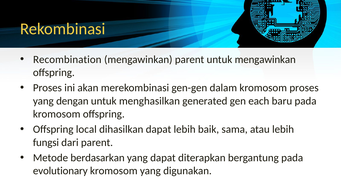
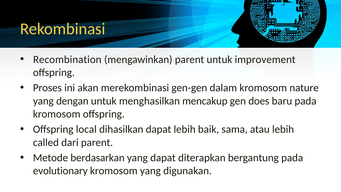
untuk mengawinkan: mengawinkan -> improvement
kromosom proses: proses -> nature
generated: generated -> mencakup
each: each -> does
fungsi: fungsi -> called
